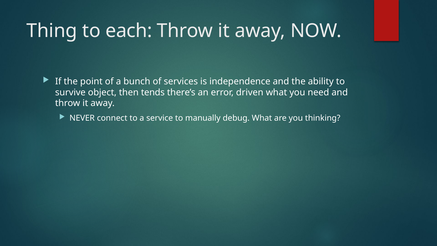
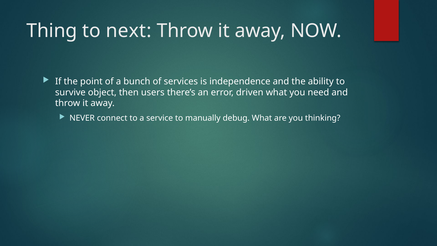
each: each -> next
tends: tends -> users
